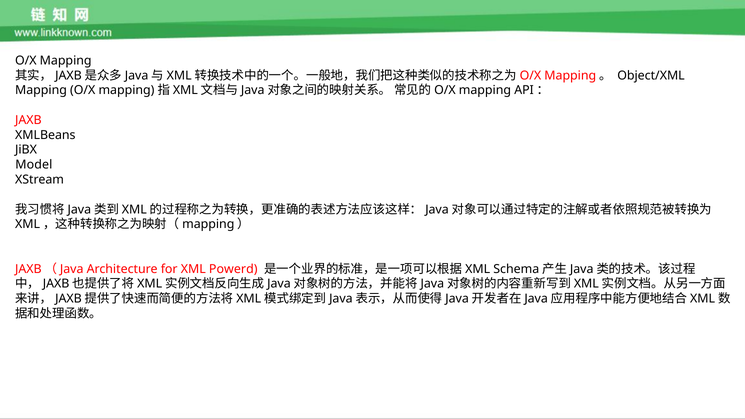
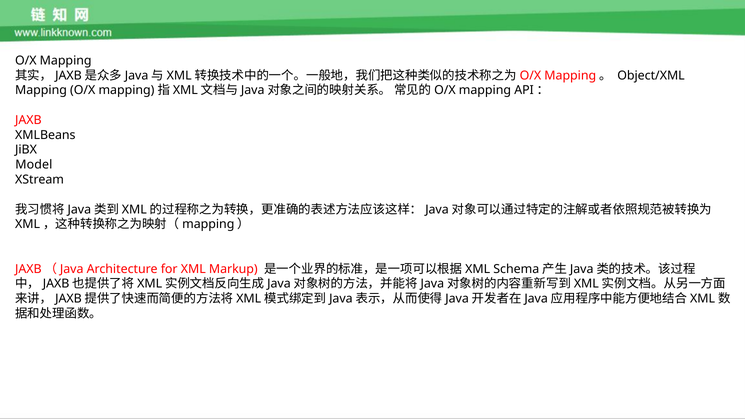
Powerd: Powerd -> Markup
